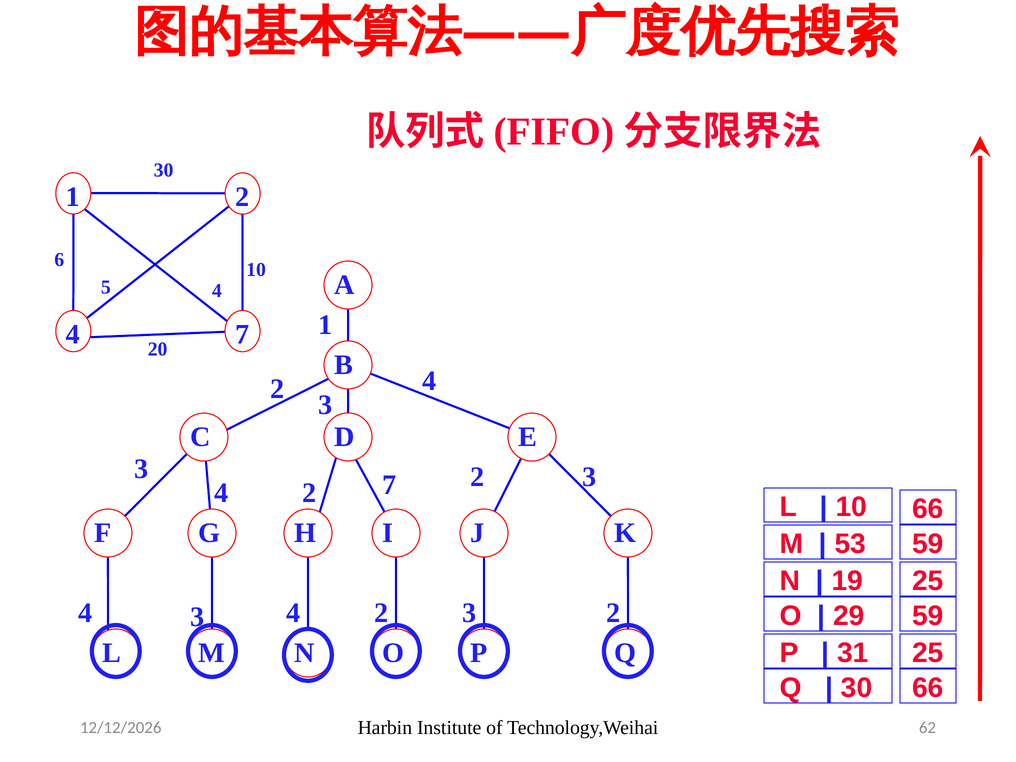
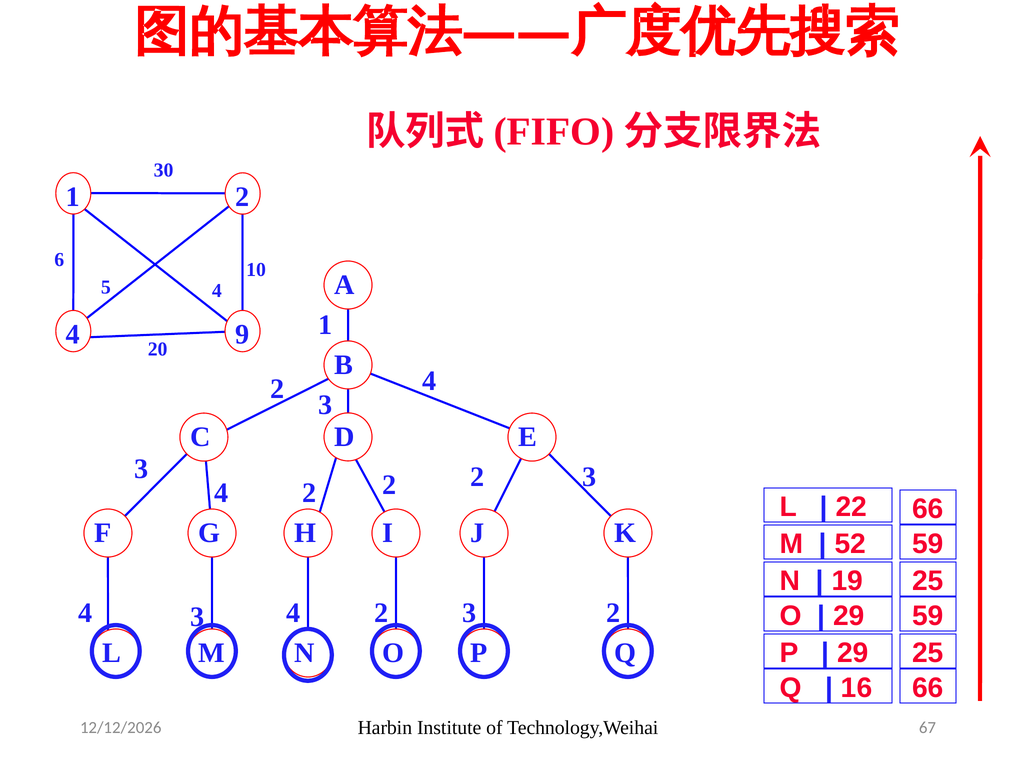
4 7: 7 -> 9
2 7: 7 -> 2
10 at (851, 507): 10 -> 22
53: 53 -> 52
31 at (853, 653): 31 -> 29
30 at (857, 688): 30 -> 16
62: 62 -> 67
